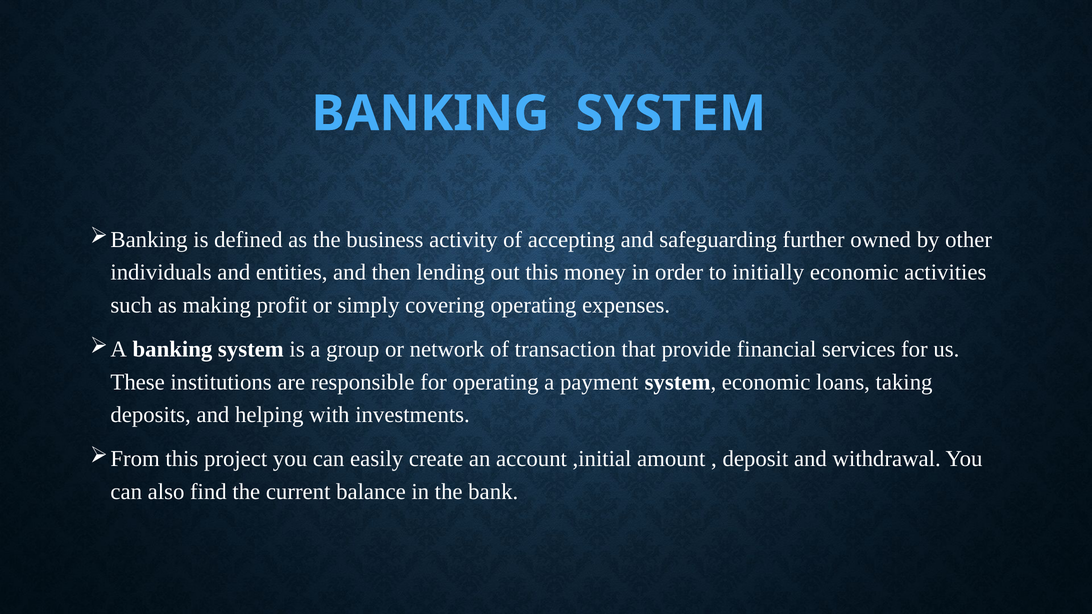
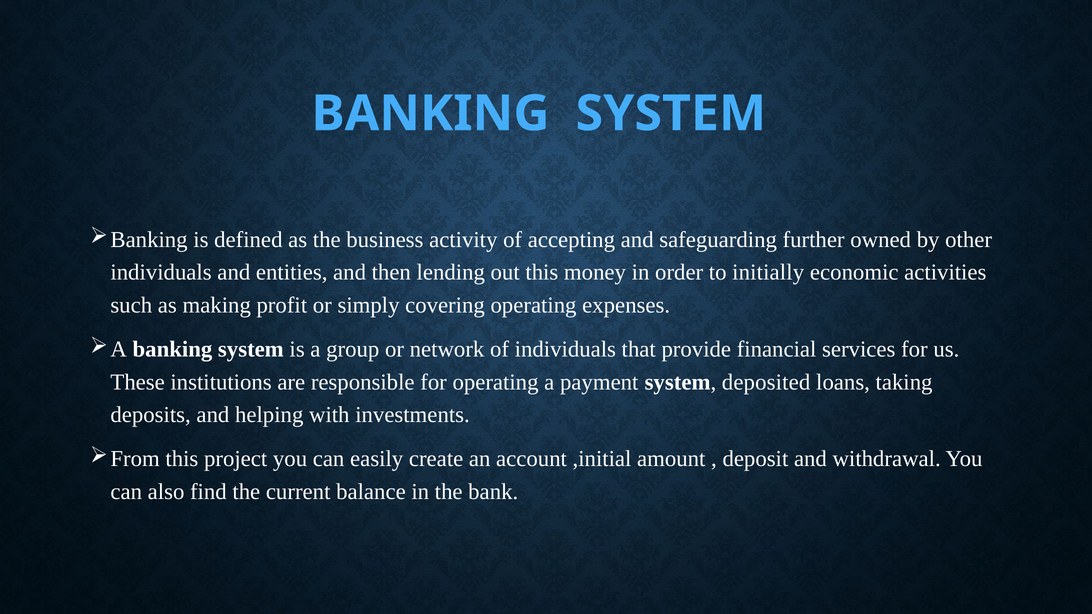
of transaction: transaction -> individuals
system economic: economic -> deposited
